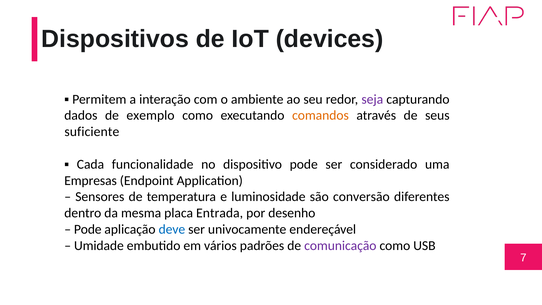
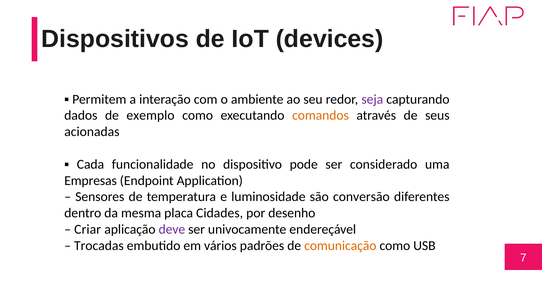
suficiente: suficiente -> acionadas
Entrada: Entrada -> Cidades
Pode at (88, 229): Pode -> Criar
deve colour: blue -> purple
Umidade: Umidade -> Trocadas
comunicação colour: purple -> orange
